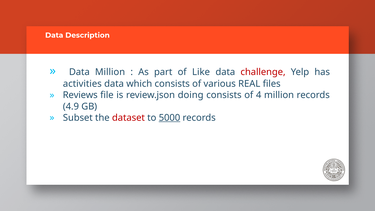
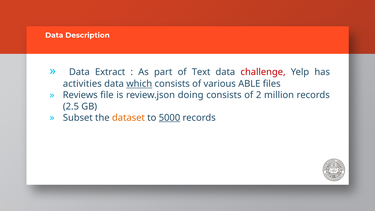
Data Million: Million -> Extract
Like: Like -> Text
which underline: none -> present
REAL: REAL -> ABLE
4: 4 -> 2
4.9: 4.9 -> 2.5
dataset colour: red -> orange
